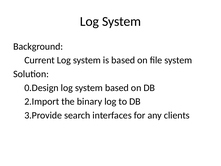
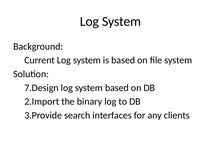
0.Design: 0.Design -> 7.Design
